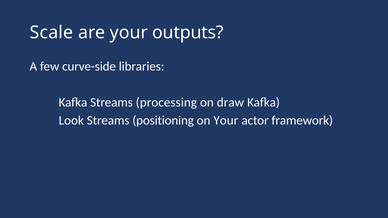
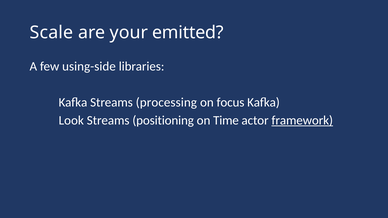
outputs: outputs -> emitted
curve-side: curve-side -> using-side
draw: draw -> focus
on Your: Your -> Time
framework underline: none -> present
